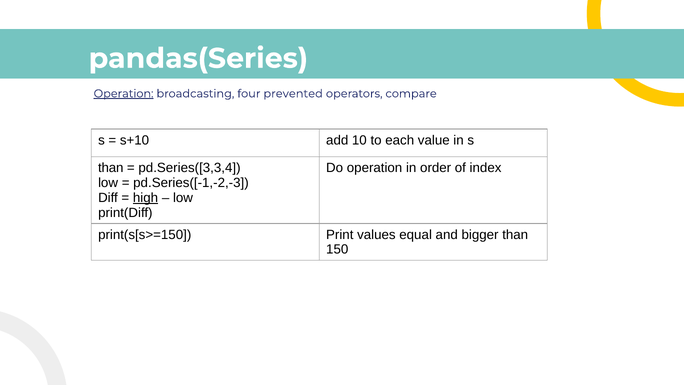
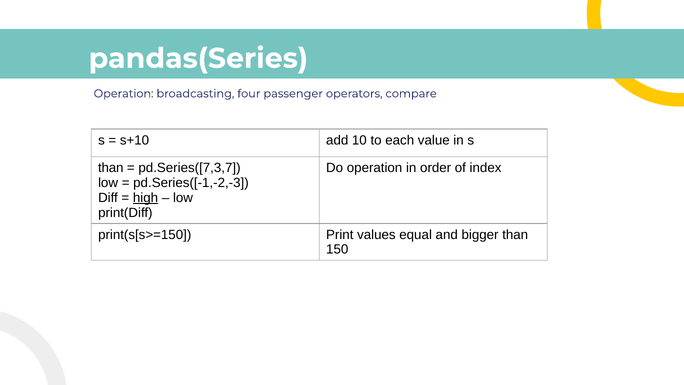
Operation at (124, 94) underline: present -> none
prevented: prevented -> passenger
pd.Series([3,3,4: pd.Series([3,3,4 -> pd.Series([7,3,7
